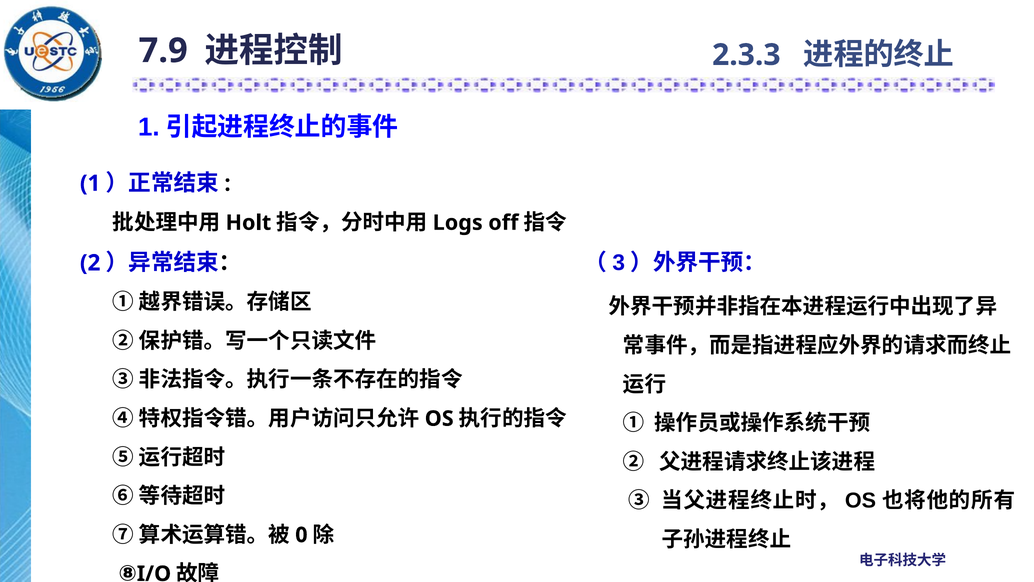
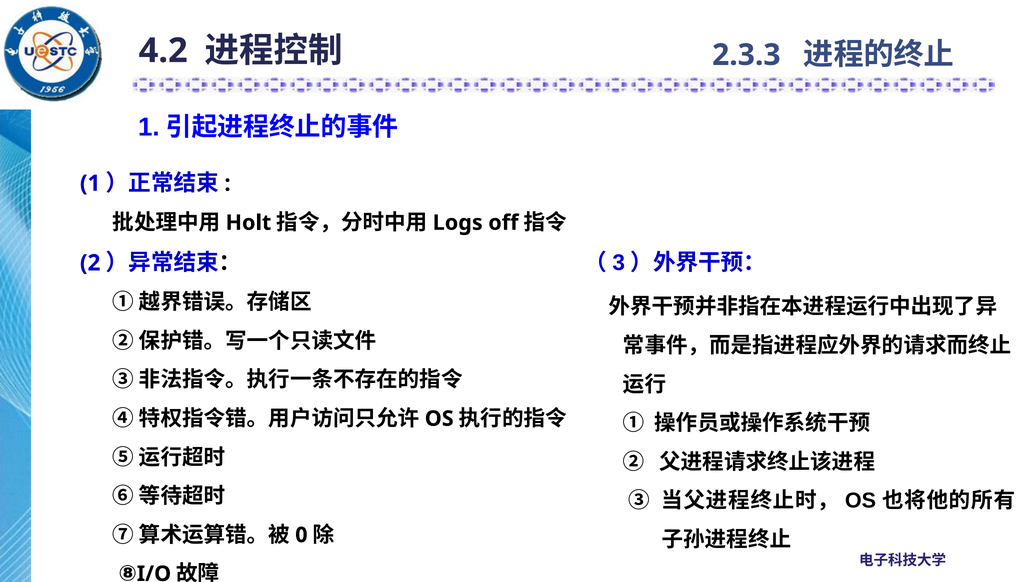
7.9: 7.9 -> 4.2
